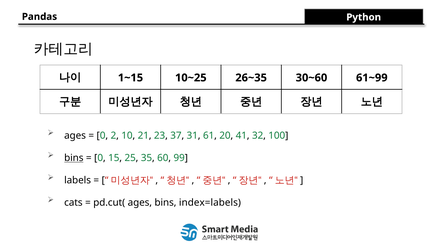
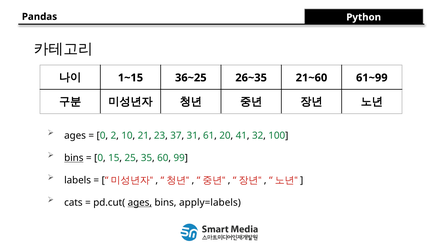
10~25: 10~25 -> 36~25
30~60: 30~60 -> 21~60
ages at (140, 203) underline: none -> present
index=labels: index=labels -> apply=labels
